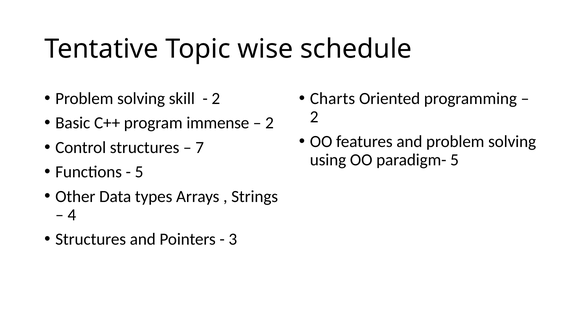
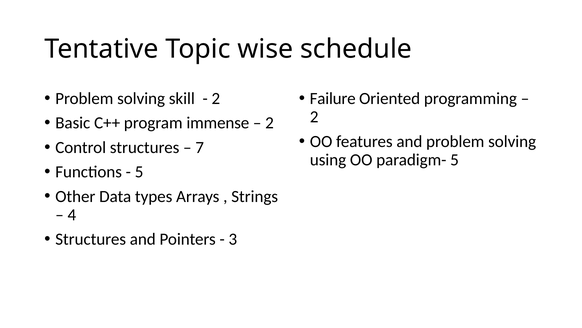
Charts: Charts -> Failure
